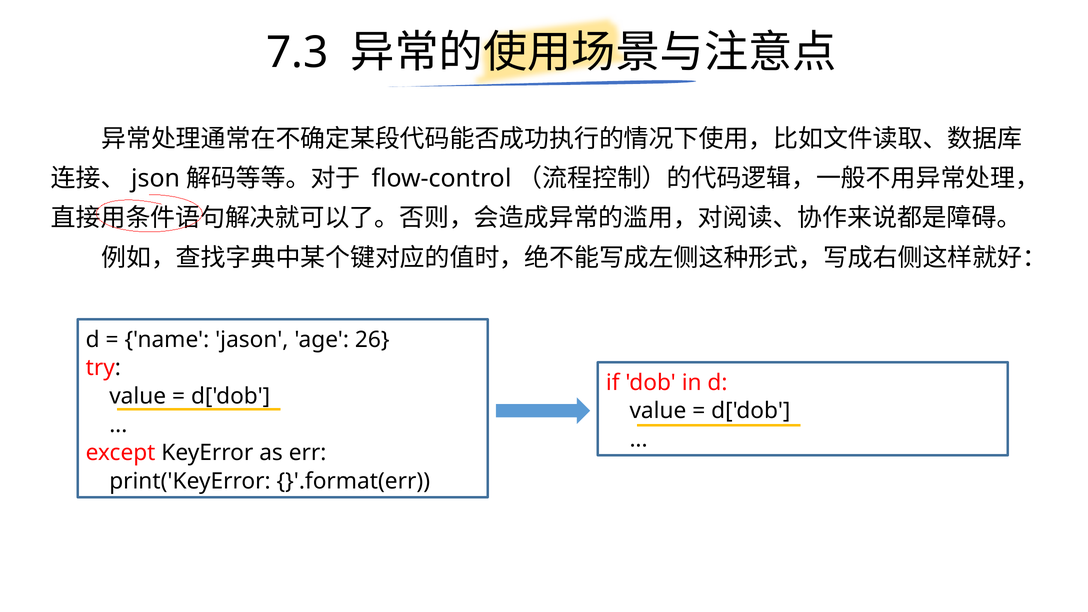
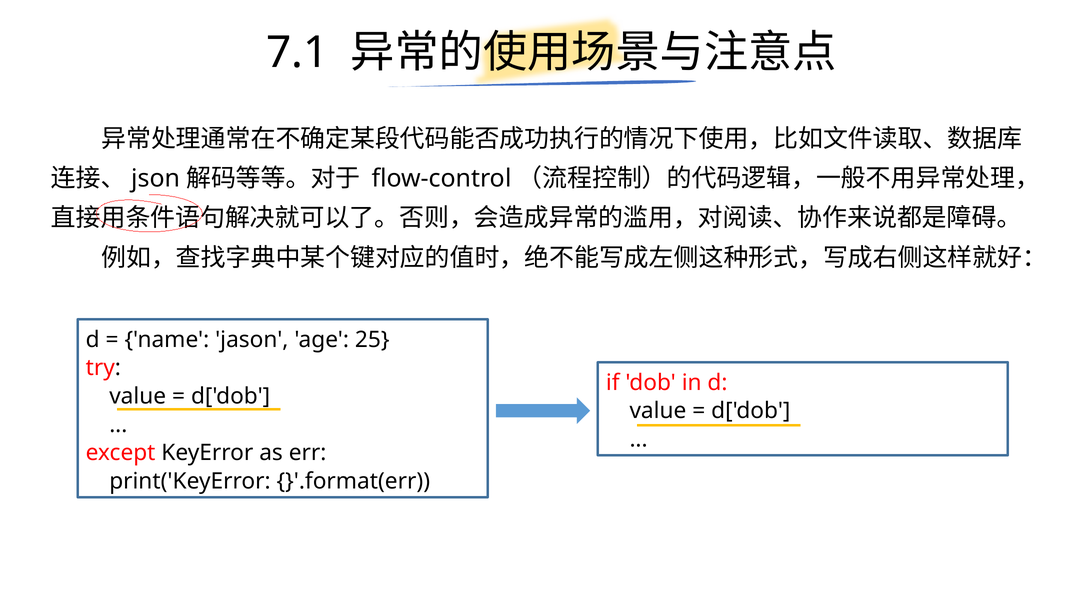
7.3: 7.3 -> 7.1
26: 26 -> 25
